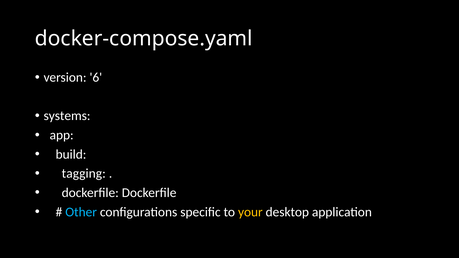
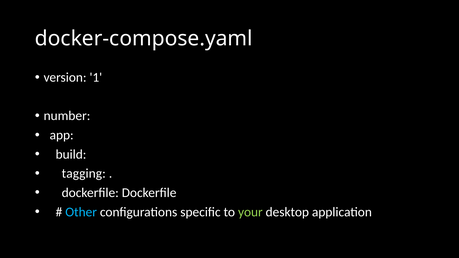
6: 6 -> 1
systems: systems -> number
your colour: yellow -> light green
